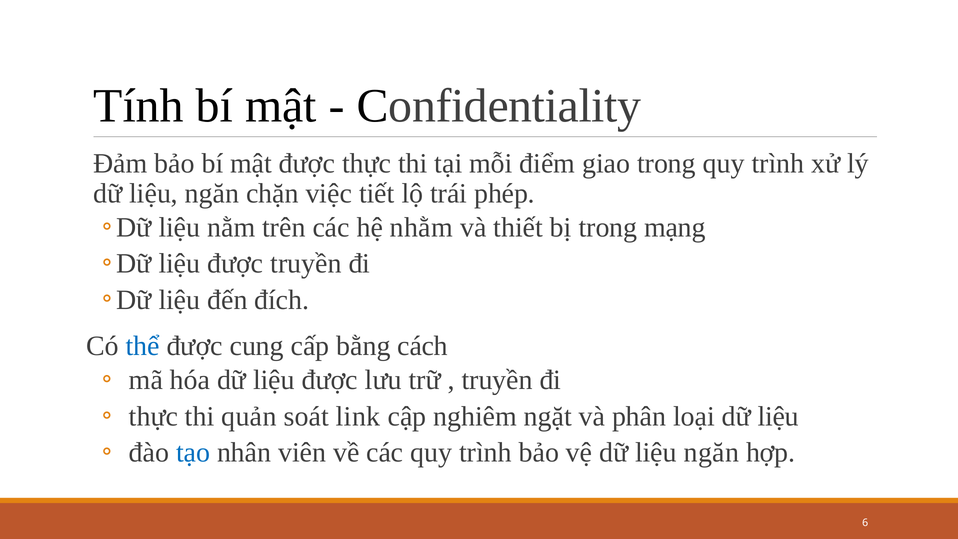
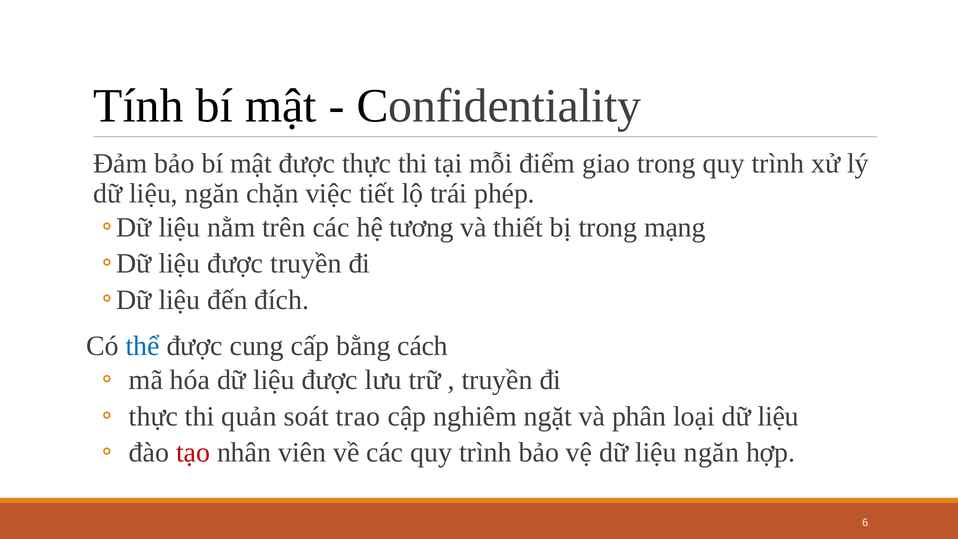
nhằm: nhằm -> tương
link: link -> trao
tạo colour: blue -> red
